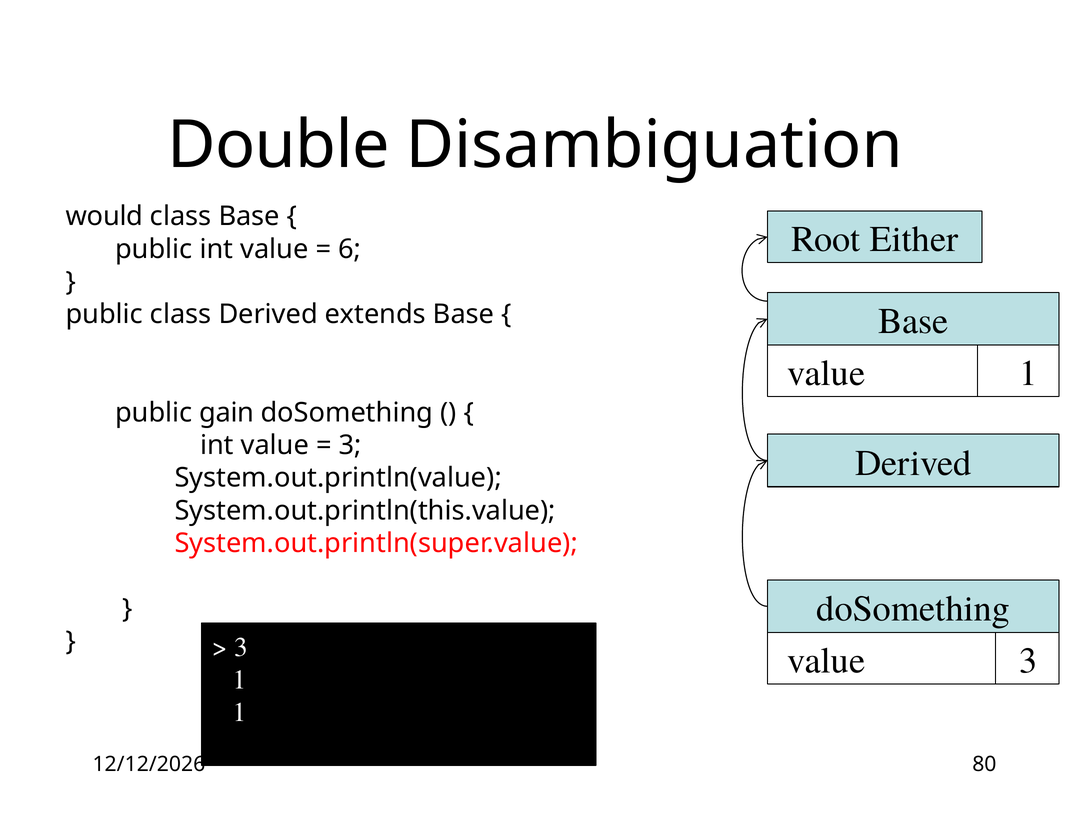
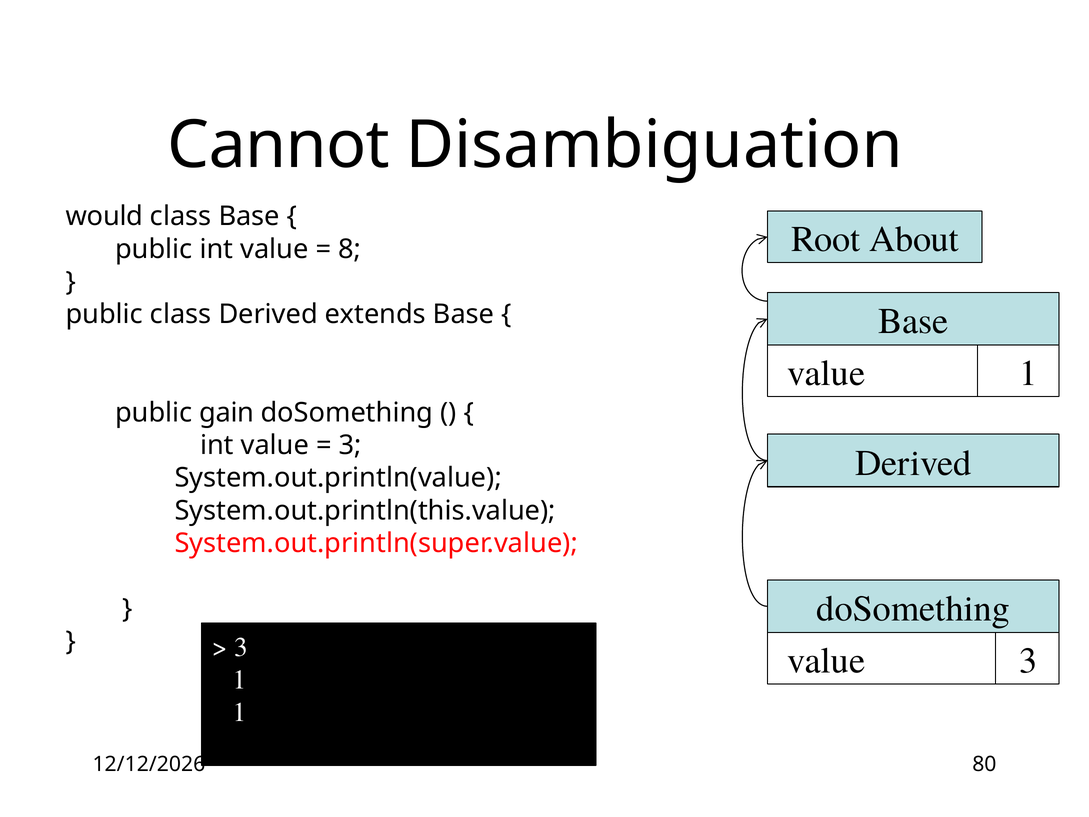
Double: Double -> Cannot
Either: Either -> About
6: 6 -> 8
